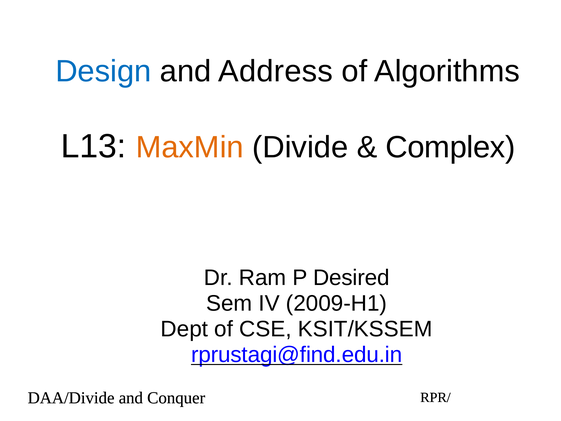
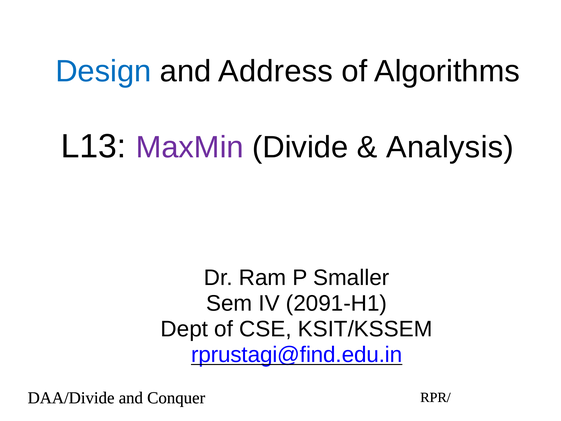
MaxMin colour: orange -> purple
Complex: Complex -> Analysis
Desired: Desired -> Smaller
2009-H1: 2009-H1 -> 2091-H1
